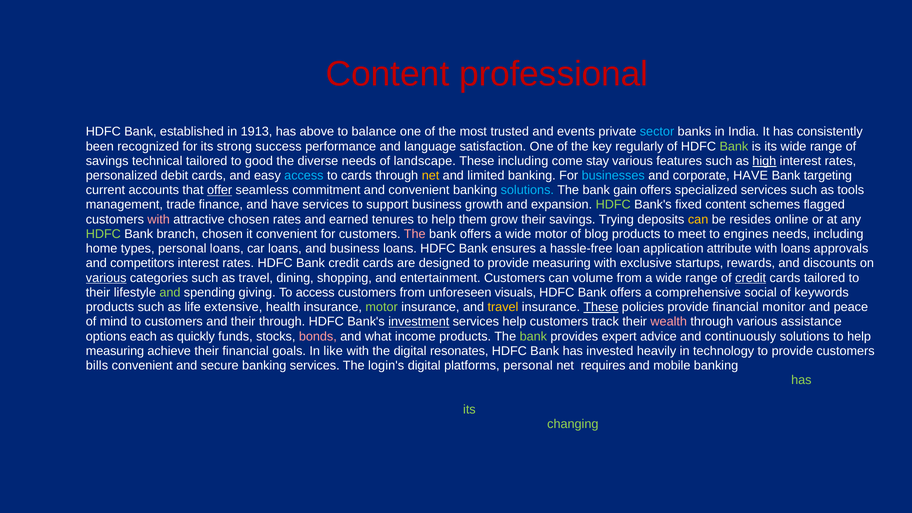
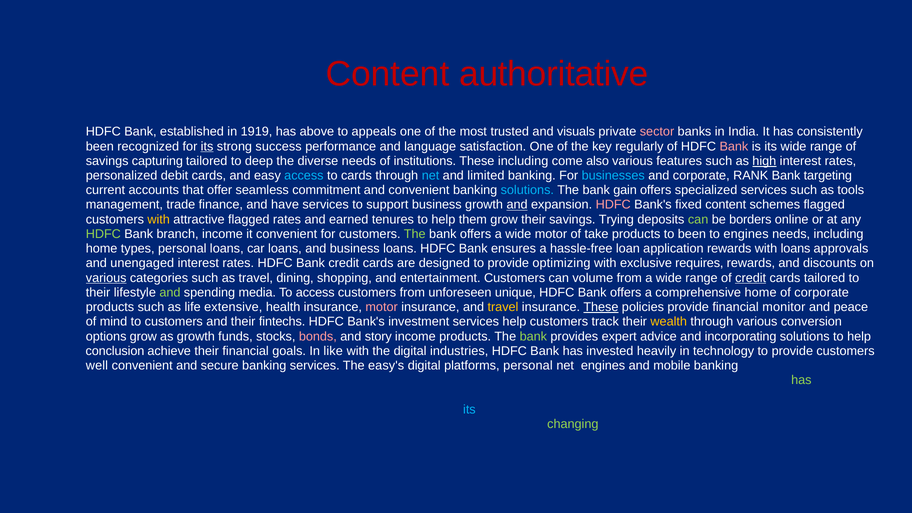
professional: professional -> authoritative
1913: 1913 -> 1919
balance: balance -> appeals
events: events -> visuals
sector colour: light blue -> pink
its at (207, 146) underline: none -> present
Bank at (734, 146) colour: light green -> pink
technical: technical -> capturing
good: good -> deep
landscape: landscape -> institutions
come stay: stay -> also
net at (431, 176) colour: yellow -> light blue
corporate HAVE: HAVE -> RANK
offer underline: present -> none
and at (517, 205) underline: none -> present
HDFC at (613, 205) colour: light green -> pink
with at (159, 219) colour: pink -> yellow
attractive chosen: chosen -> flagged
can at (698, 219) colour: yellow -> light green
resides: resides -> borders
branch chosen: chosen -> income
The at (415, 234) colour: pink -> light green
blog: blog -> take
to meet: meet -> been
application attribute: attribute -> rewards
competitors: competitors -> unengaged
provide measuring: measuring -> optimizing
startups: startups -> requires
giving: giving -> media
visuals: visuals -> unique
comprehensive social: social -> home
of keywords: keywords -> corporate
motor at (382, 307) colour: light green -> pink
their through: through -> fintechs
investment underline: present -> none
wealth colour: pink -> yellow
assistance: assistance -> conversion
options each: each -> grow
as quickly: quickly -> growth
what: what -> story
continuously: continuously -> incorporating
measuring at (115, 351): measuring -> conclusion
resonates: resonates -> industries
bills at (97, 366): bills -> well
login's: login's -> easy's
net requires: requires -> engines
its at (469, 409) colour: light green -> light blue
